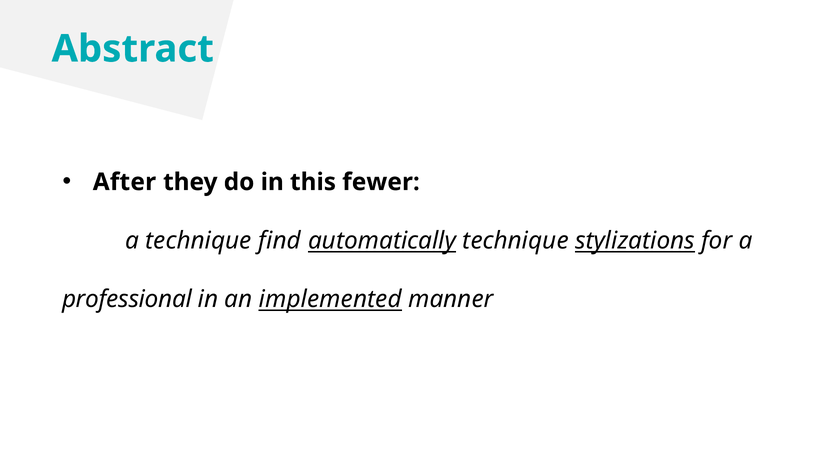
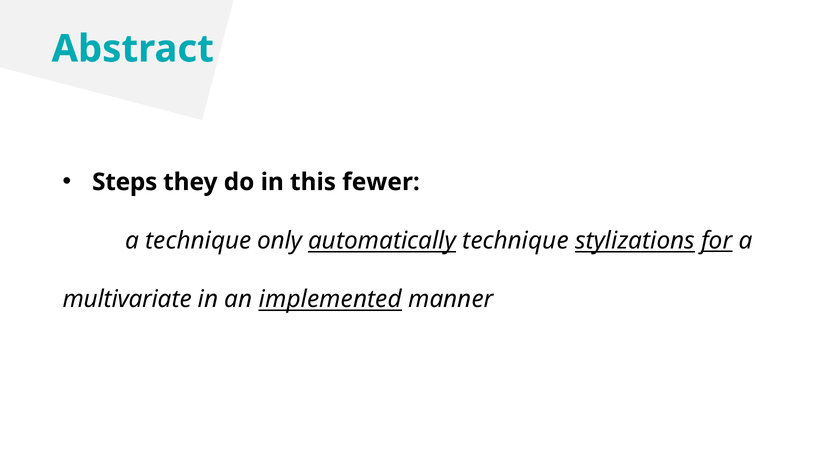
After: After -> Steps
find: find -> only
for underline: none -> present
professional: professional -> multivariate
